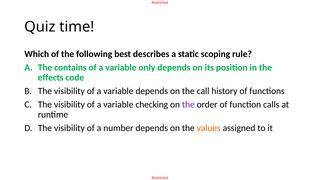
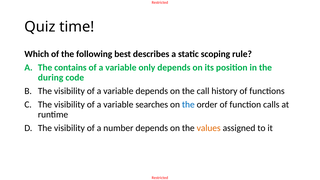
effects: effects -> during
checking: checking -> searches
the at (188, 104) colour: purple -> blue
